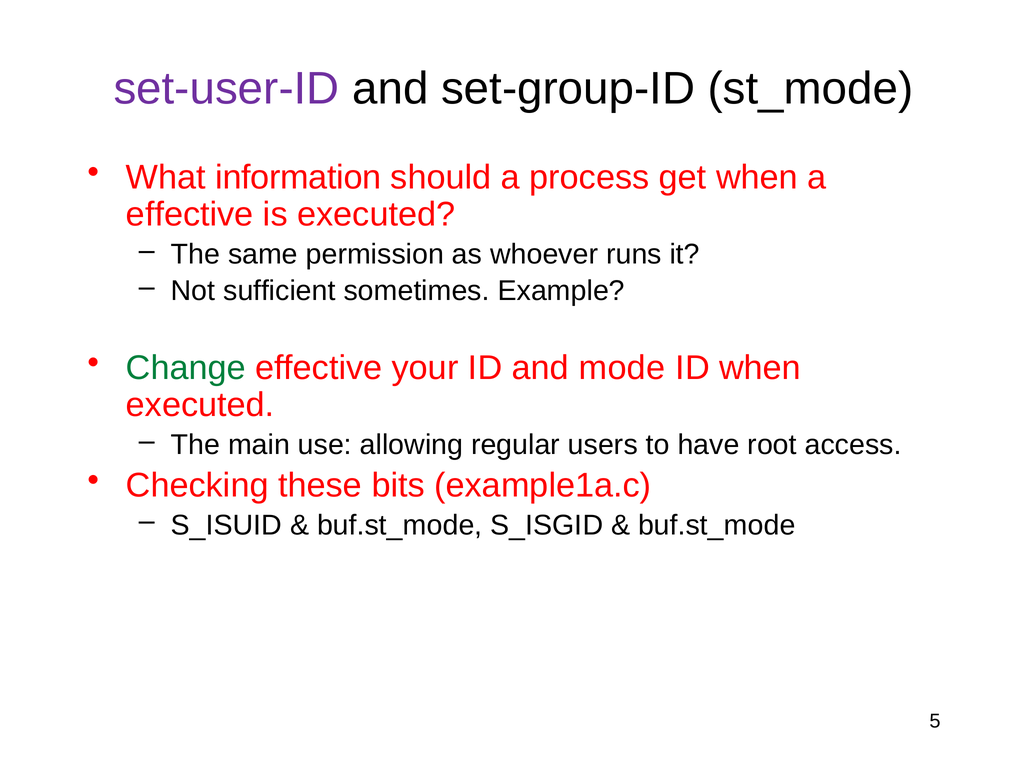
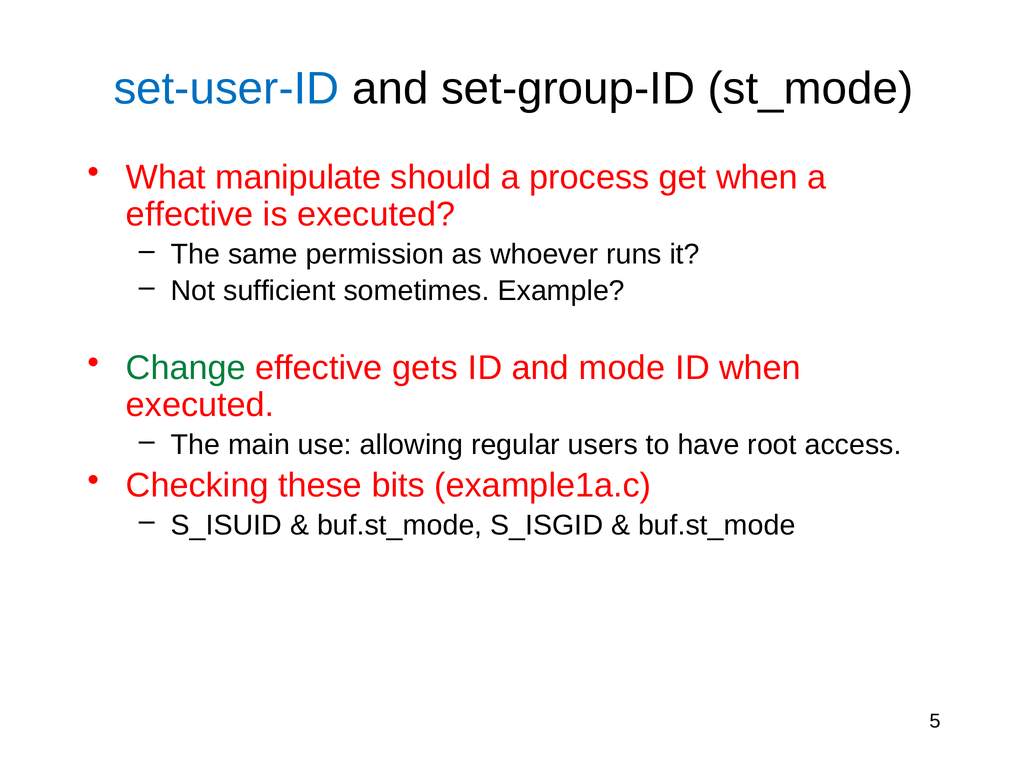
set-user-ID colour: purple -> blue
information: information -> manipulate
your: your -> gets
